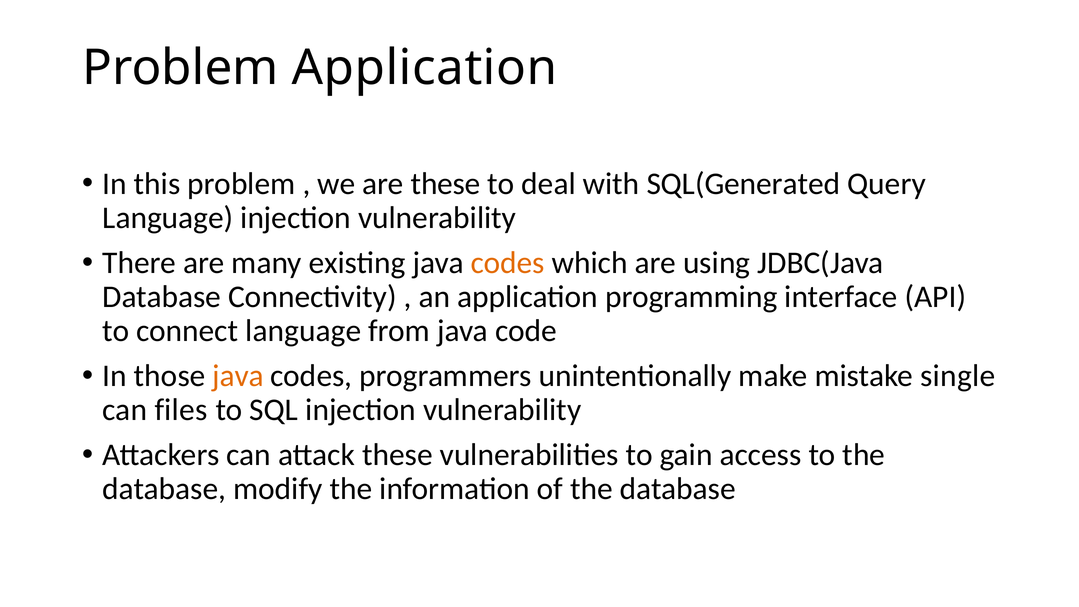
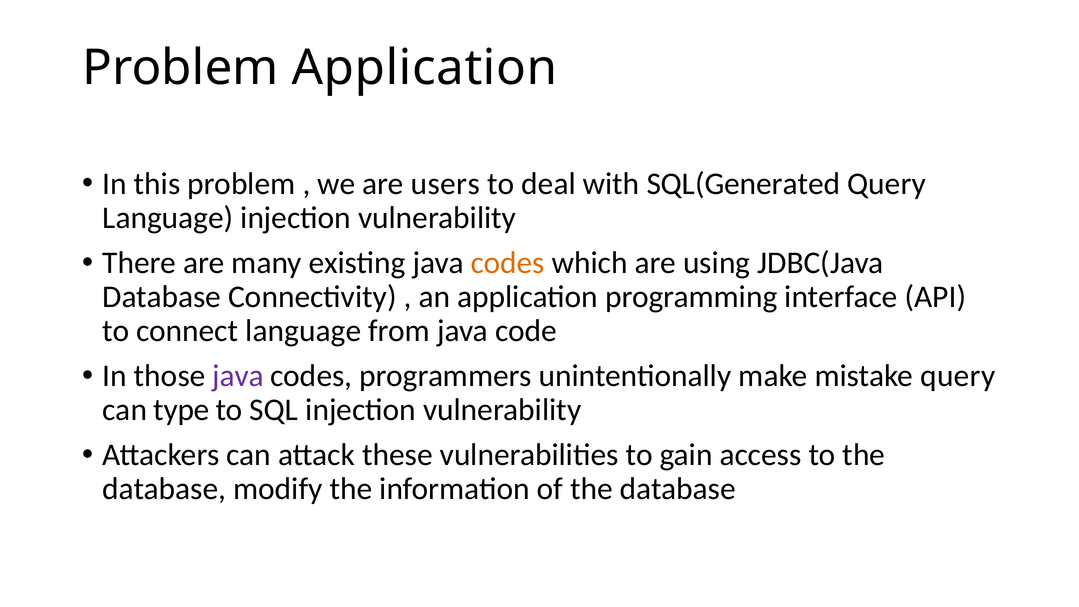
are these: these -> users
java at (238, 376) colour: orange -> purple
mistake single: single -> query
files: files -> type
